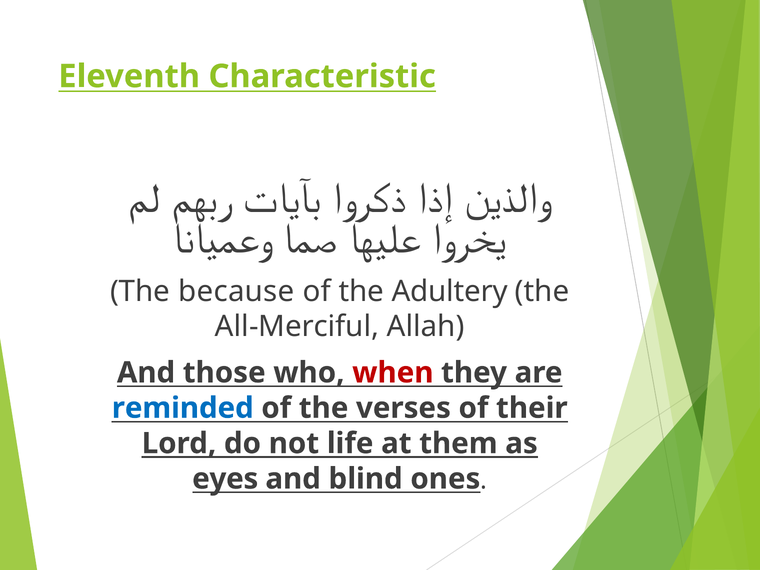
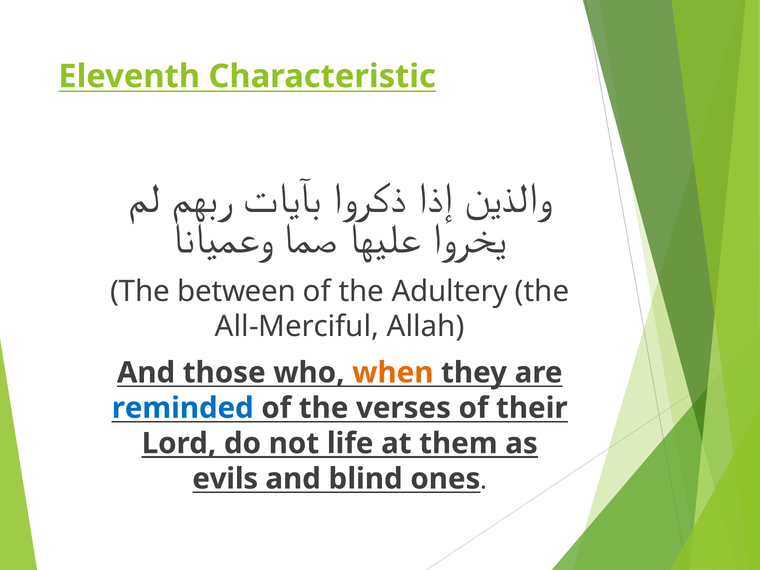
because: because -> between
when colour: red -> orange
eyes: eyes -> evils
